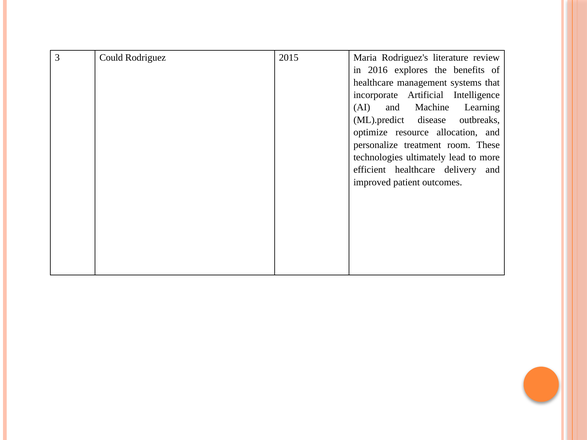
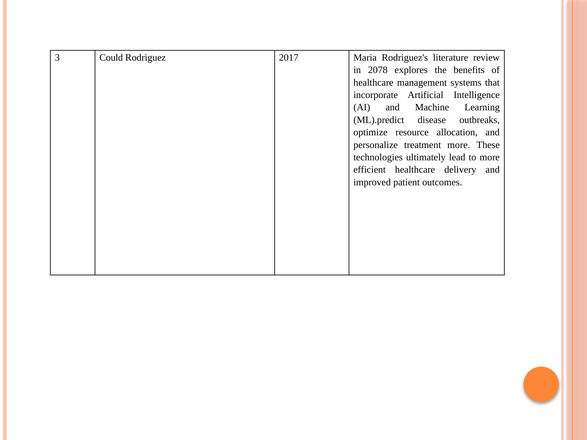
2015: 2015 -> 2017
2016: 2016 -> 2078
treatment room: room -> more
